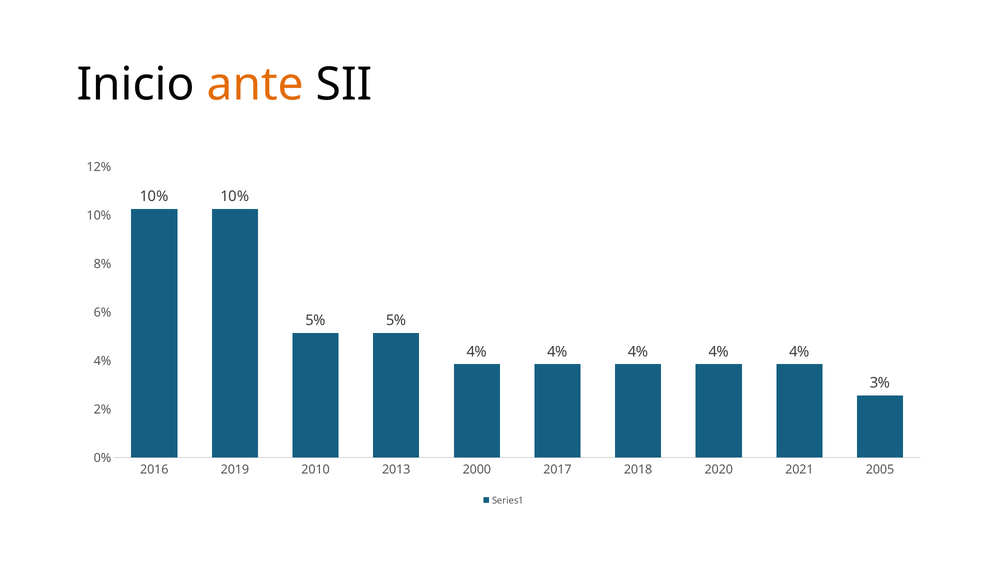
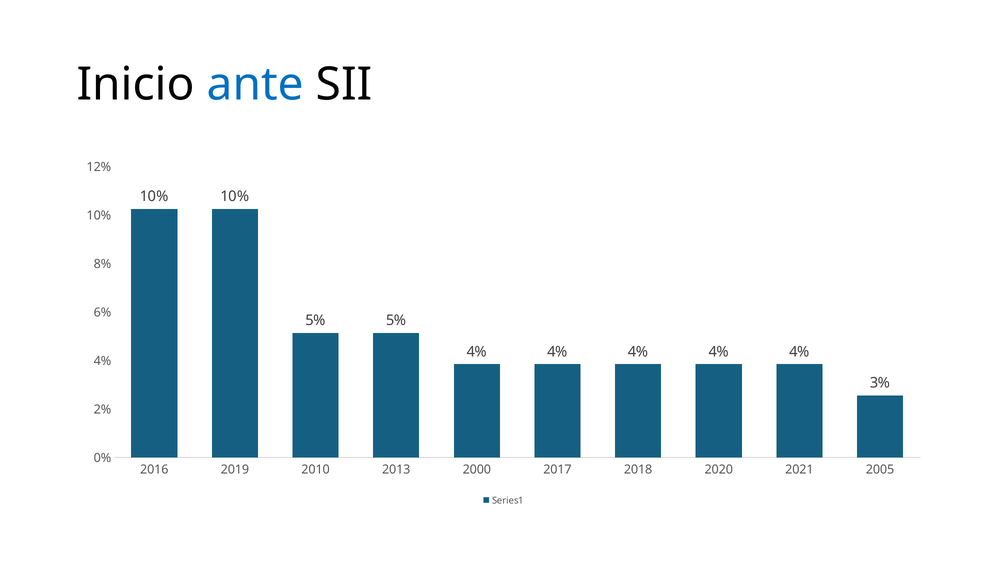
ante colour: orange -> blue
